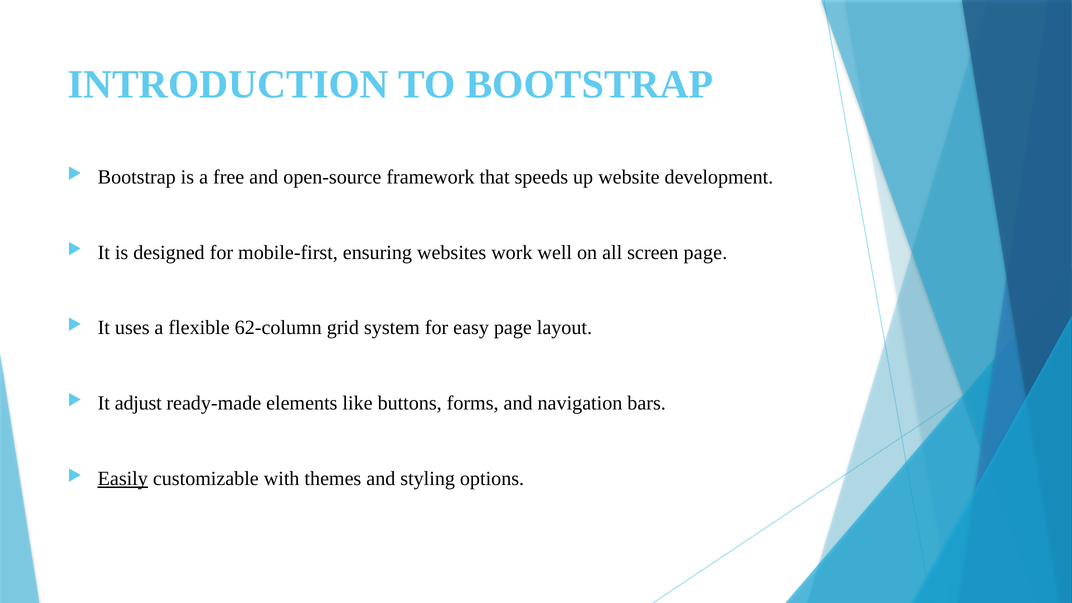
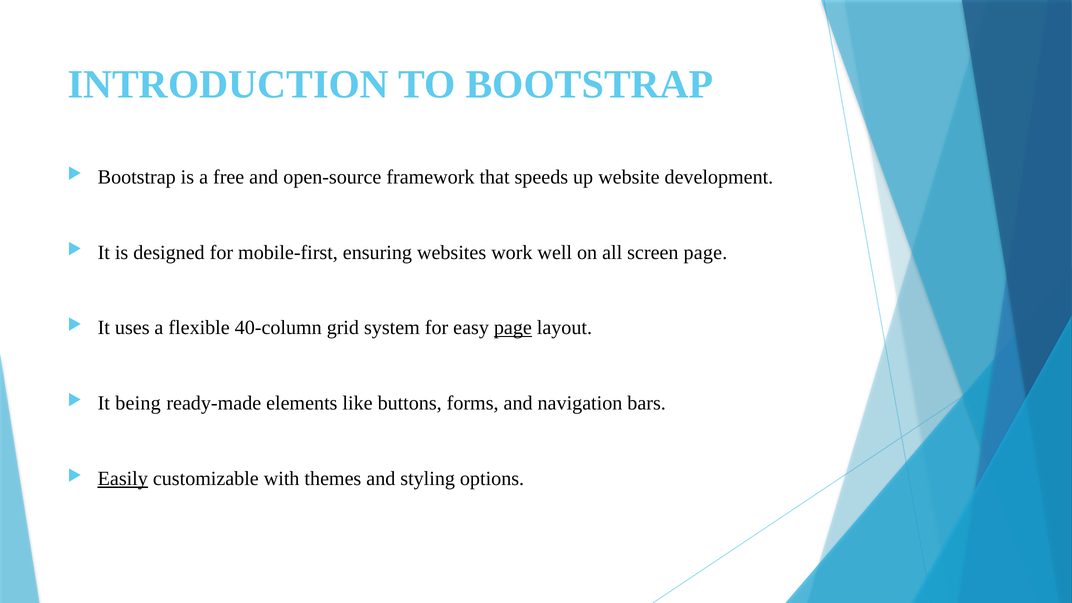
62-column: 62-column -> 40-column
page at (513, 328) underline: none -> present
adjust: adjust -> being
